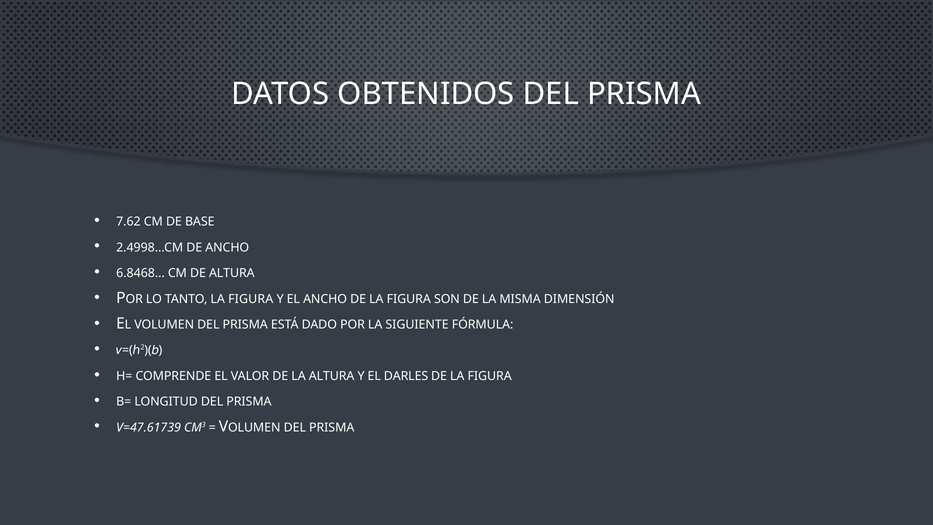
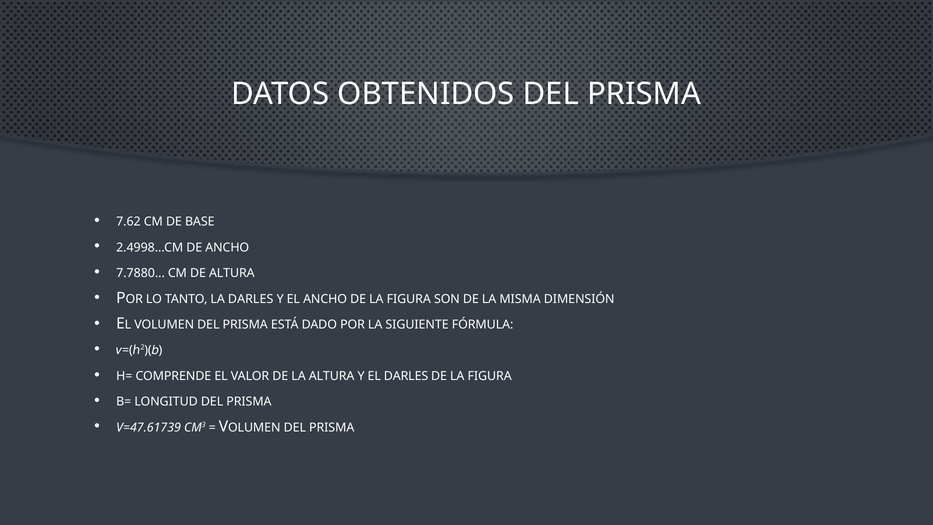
6.8468: 6.8468 -> 7.7880
TANTO LA FIGURA: FIGURA -> DARLES
